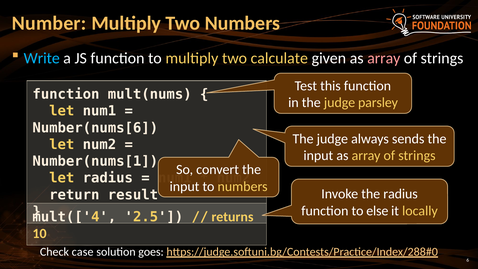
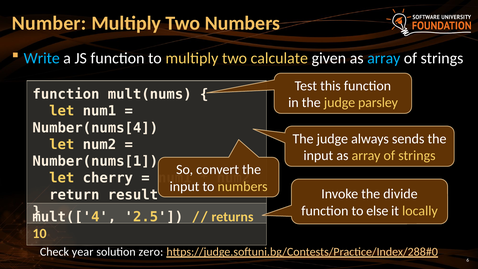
array at (384, 58) colour: pink -> light blue
Number(nums[6: Number(nums[6 -> Number(nums[4
let radius: radius -> cherry
the radius: radius -> divide
case: case -> year
goes: goes -> zero
